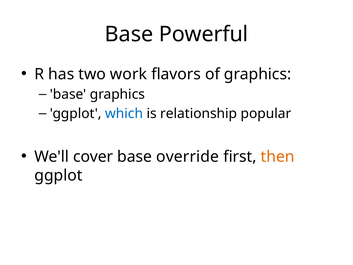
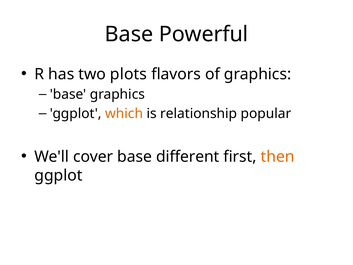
work: work -> plots
which colour: blue -> orange
override: override -> different
